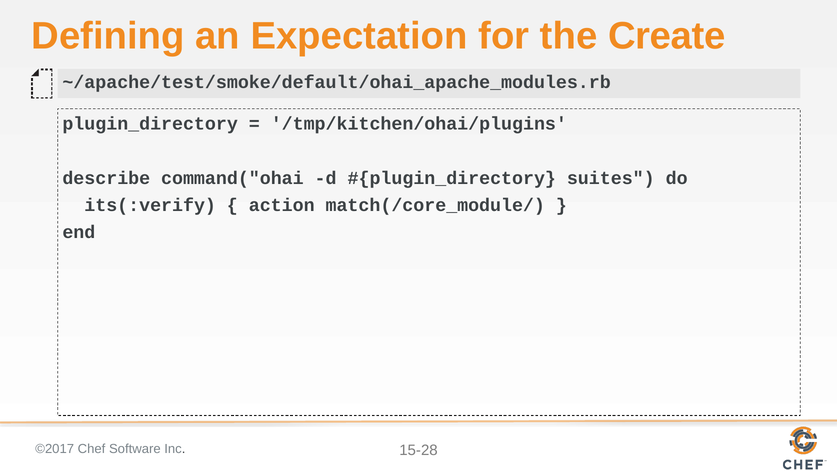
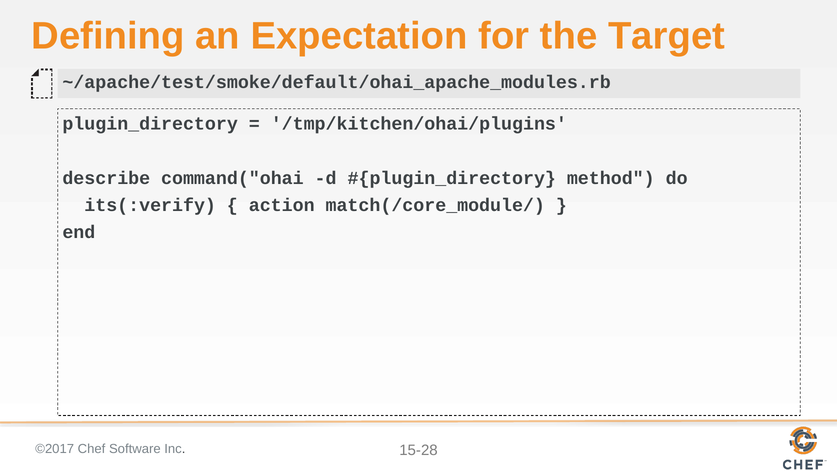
Create: Create -> Target
suites: suites -> method
